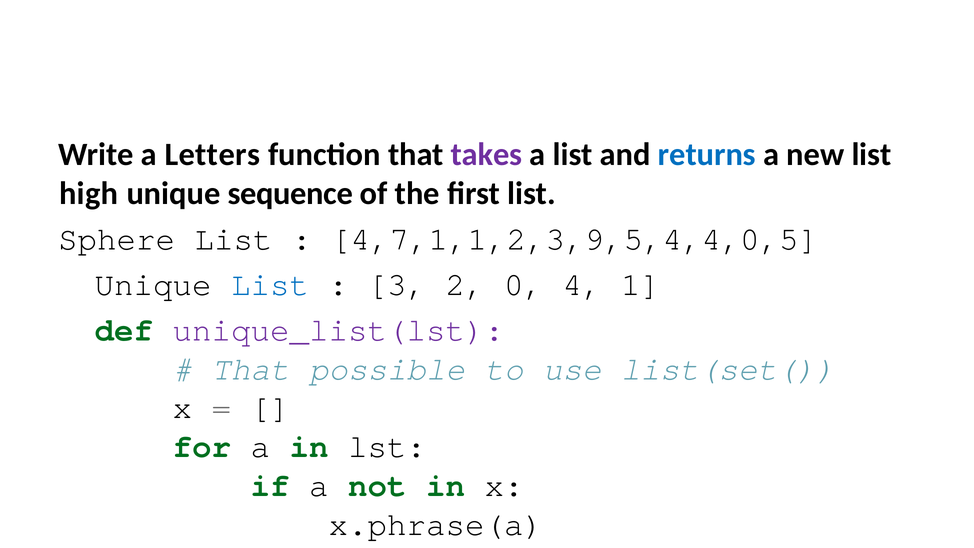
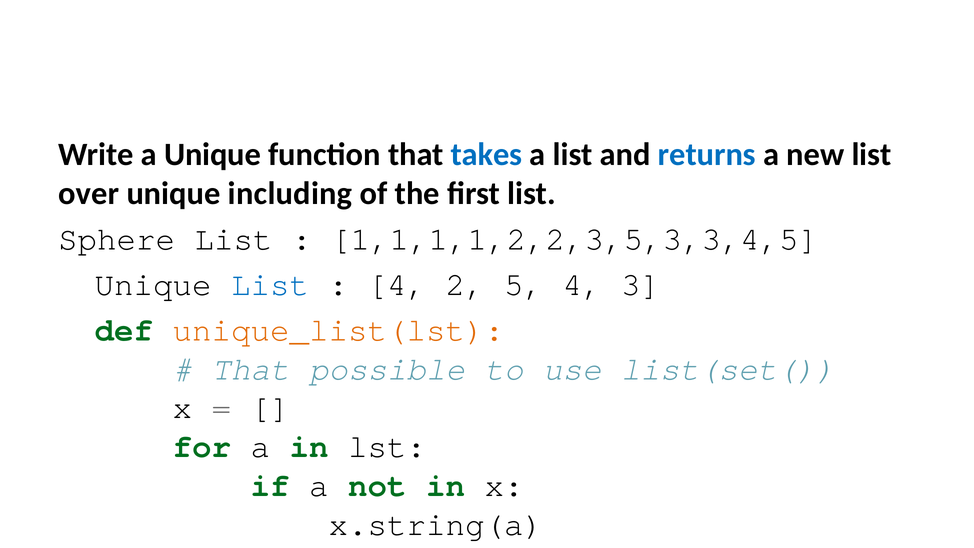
a Letters: Letters -> Unique
takes colour: purple -> blue
high: high -> over
sequence: sequence -> including
4,7,1,1,2,3,9,5,4,4,0,5: 4,7,1,1,2,3,9,5,4,4,0,5 -> 1,1,1,1,2,2,3,5,3,3,4,5
3 at (397, 284): 3 -> 4
2 0: 0 -> 5
4 1: 1 -> 3
unique_list(lst colour: purple -> orange
x.phrase(a: x.phrase(a -> x.string(a
